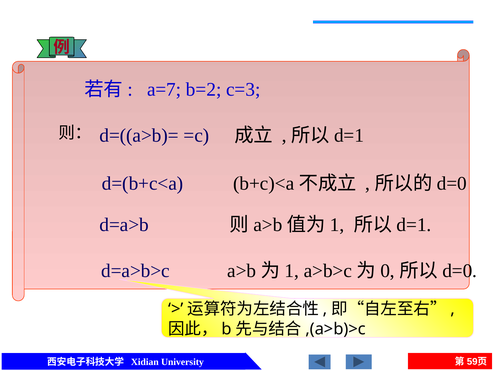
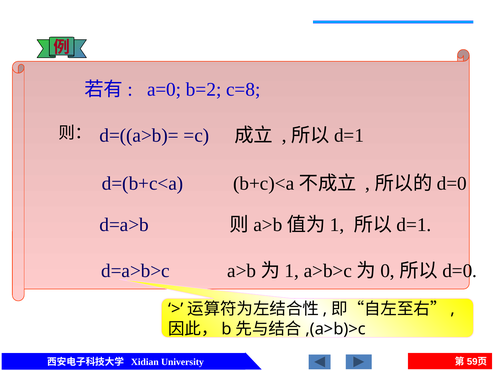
a=7: a=7 -> a=0
c=3: c=3 -> c=8
